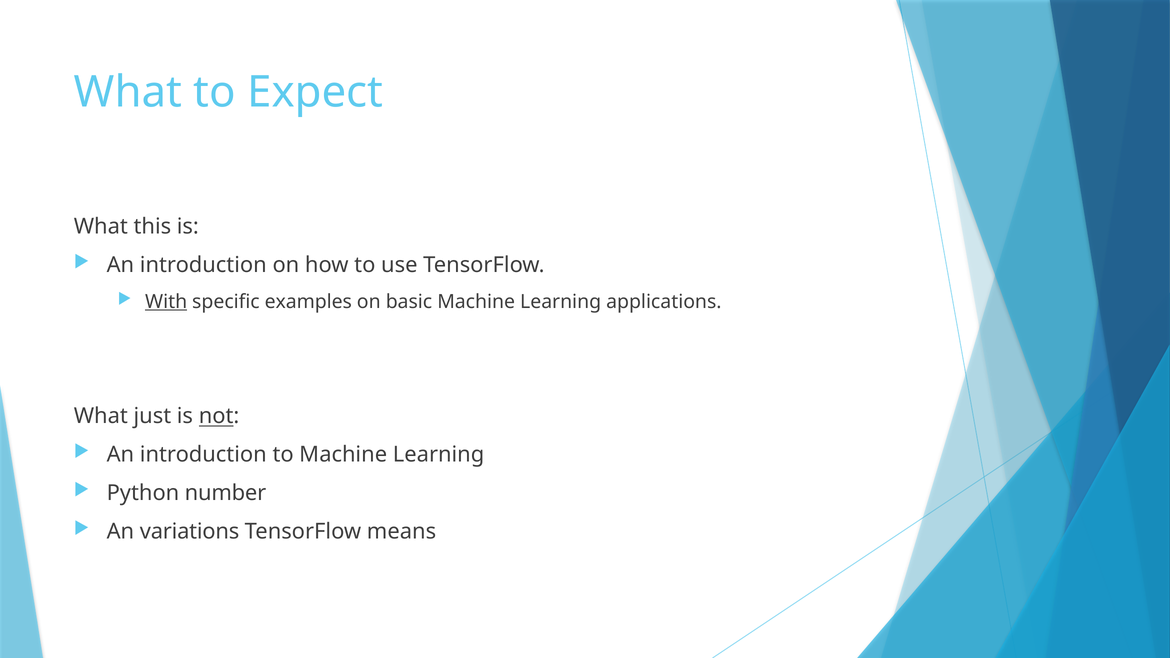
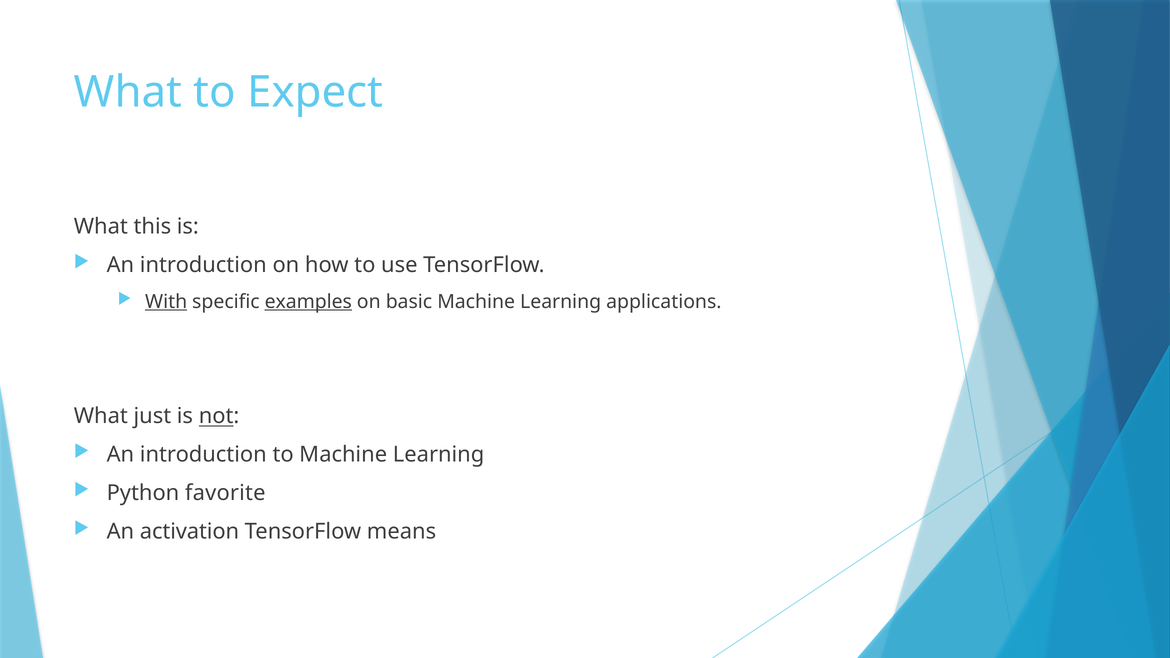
examples underline: none -> present
number: number -> favorite
variations: variations -> activation
